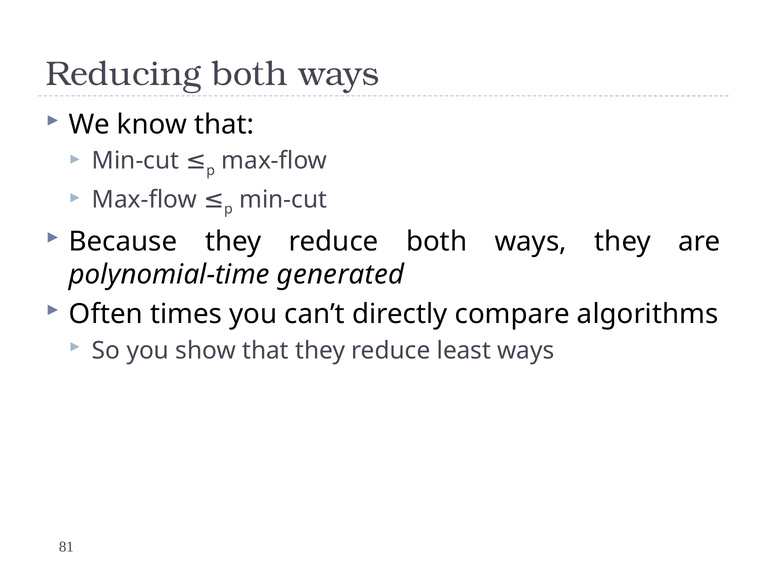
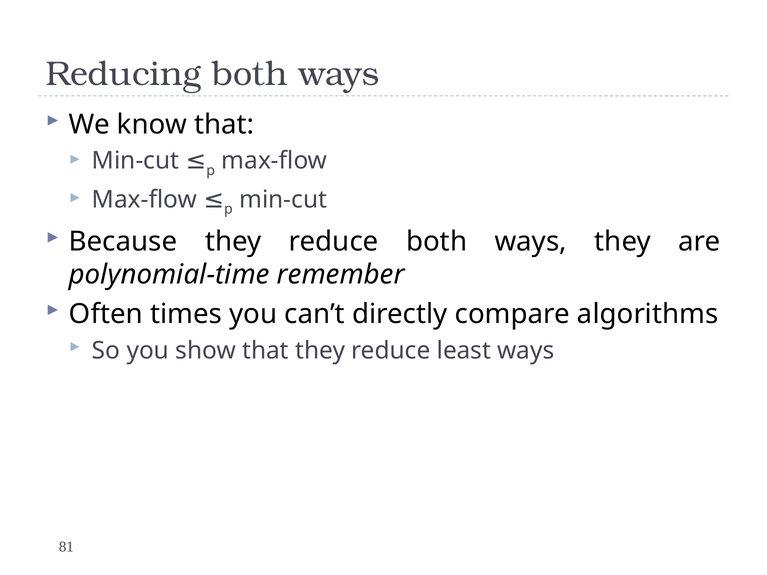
generated: generated -> remember
